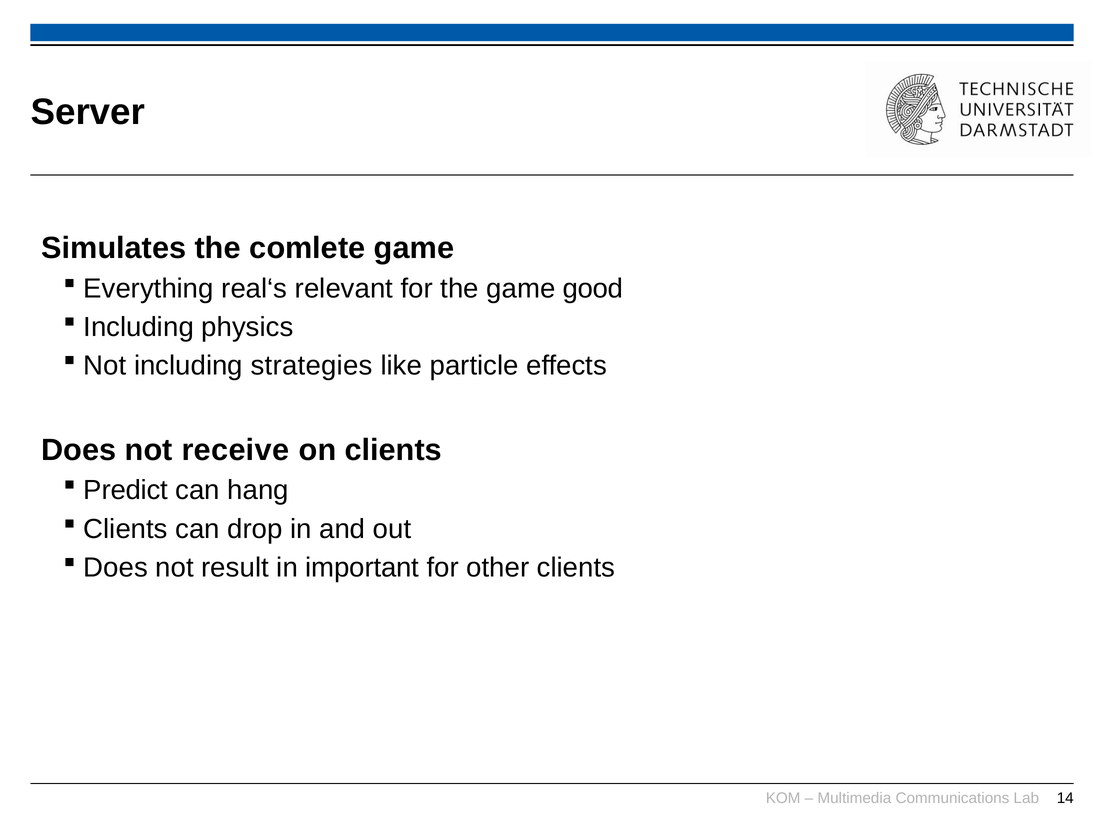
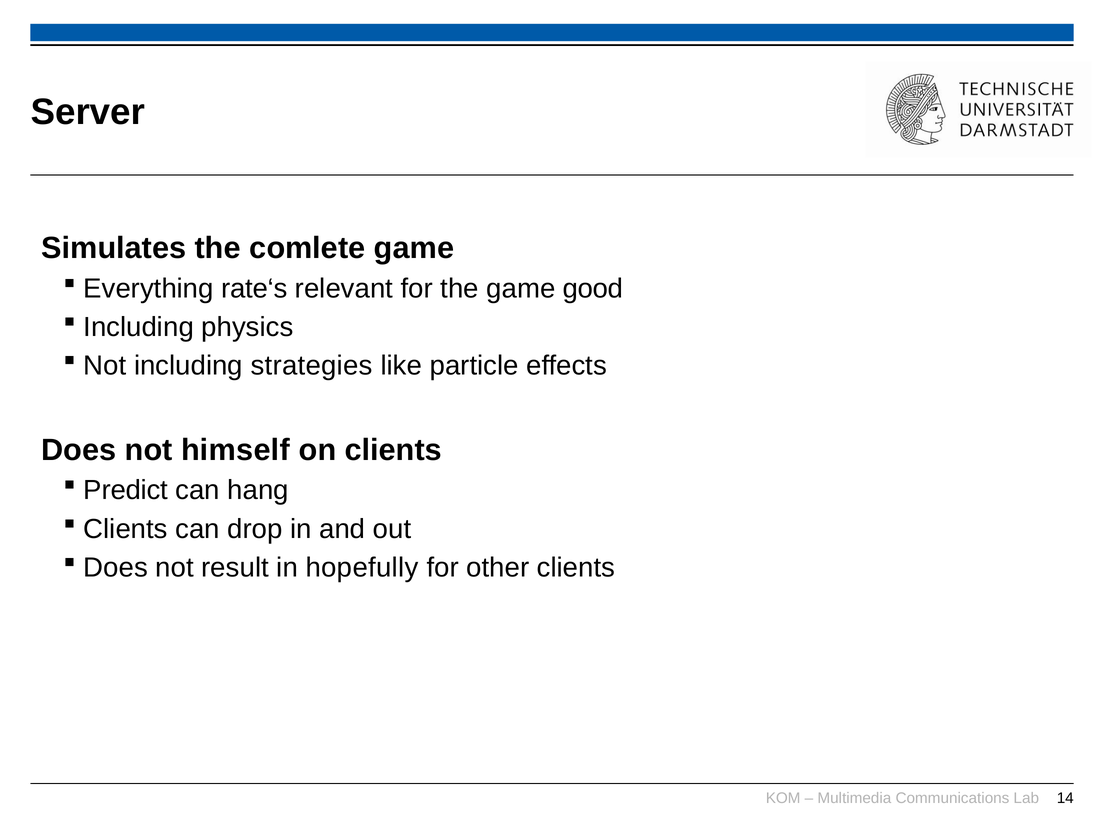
real‘s: real‘s -> rate‘s
receive: receive -> himself
important: important -> hopefully
